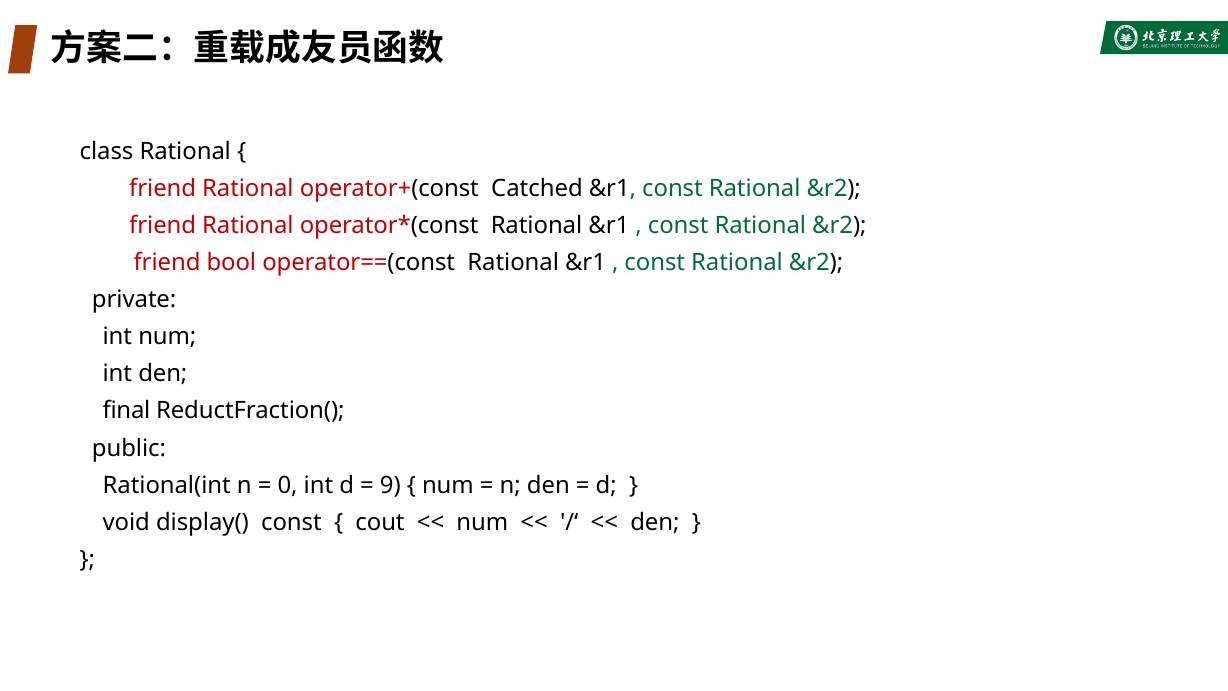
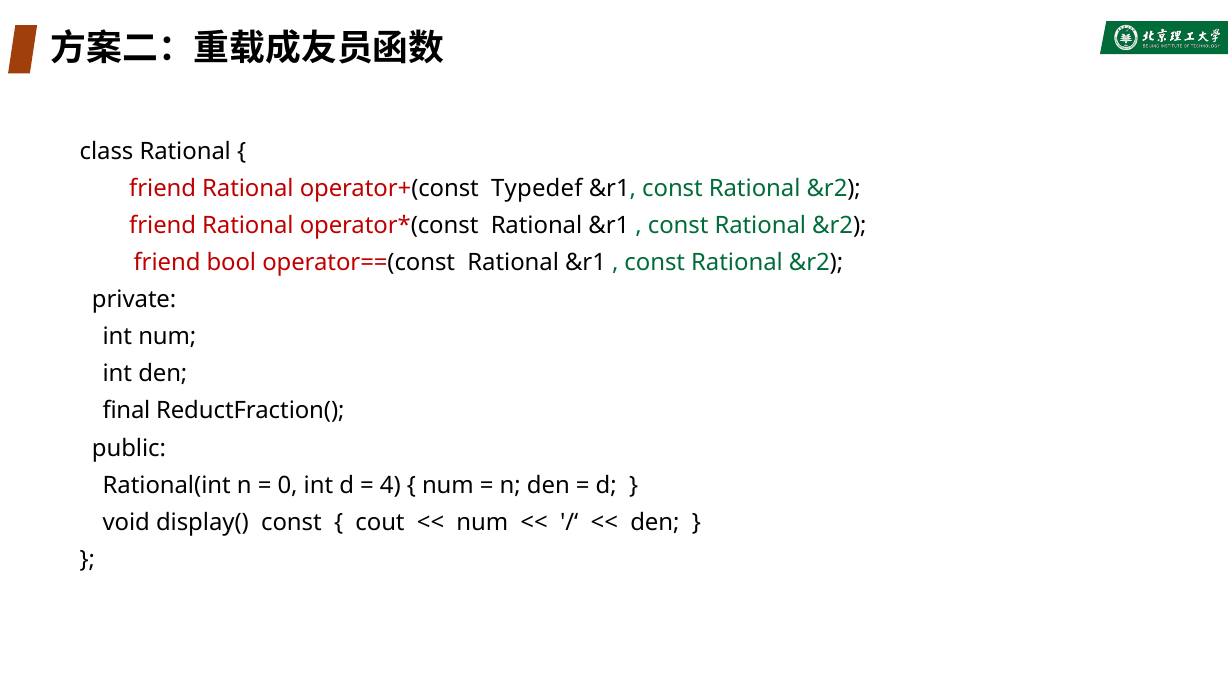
Catched: Catched -> Typedef
9: 9 -> 4
